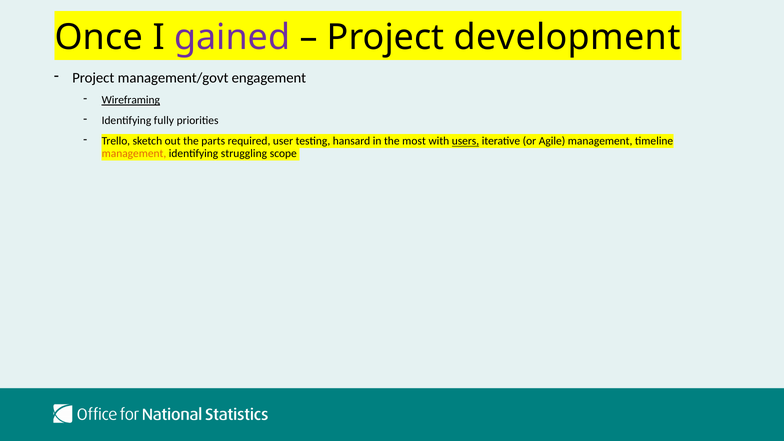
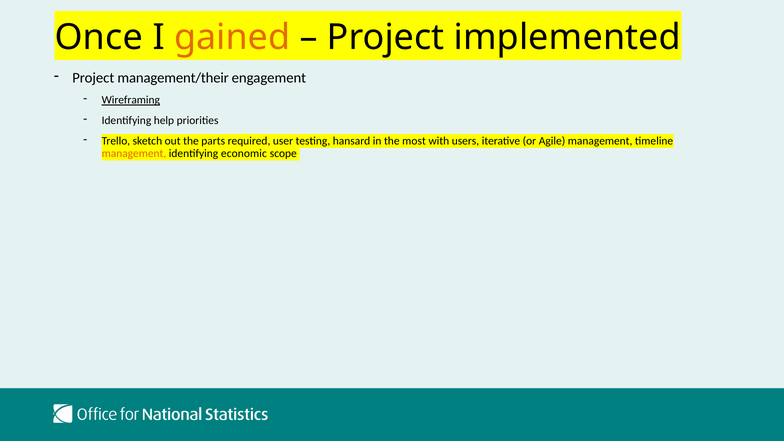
gained colour: purple -> orange
development: development -> implemented
management/govt: management/govt -> management/their
fully: fully -> help
users underline: present -> none
struggling: struggling -> economic
